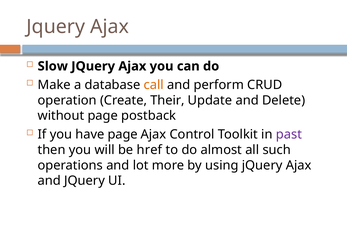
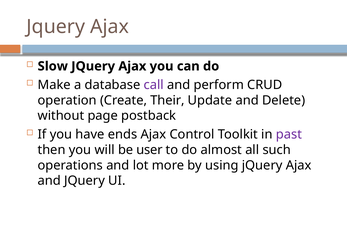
call colour: orange -> purple
have page: page -> ends
href: href -> user
